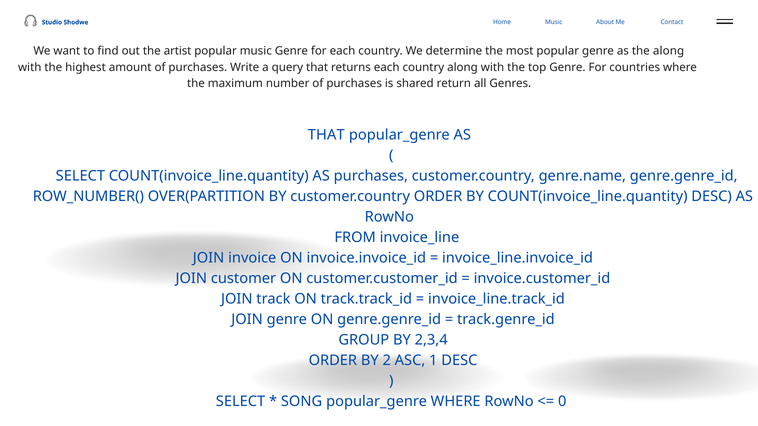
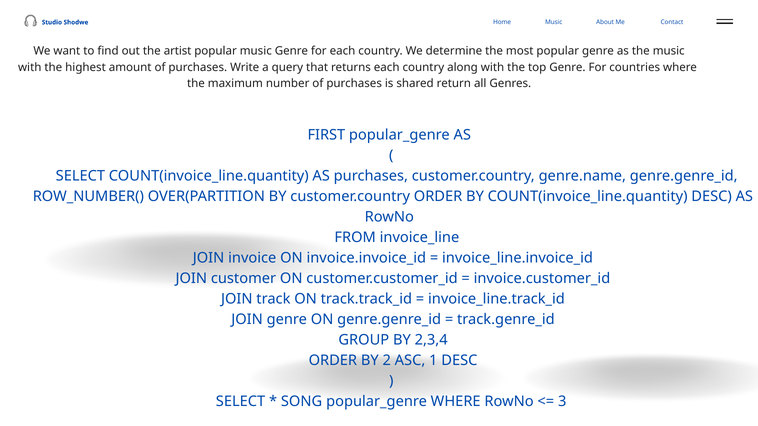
the along: along -> music
THAT at (326, 135): THAT -> FIRST
0: 0 -> 3
